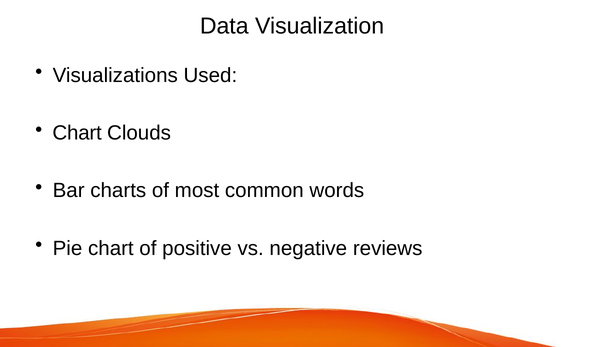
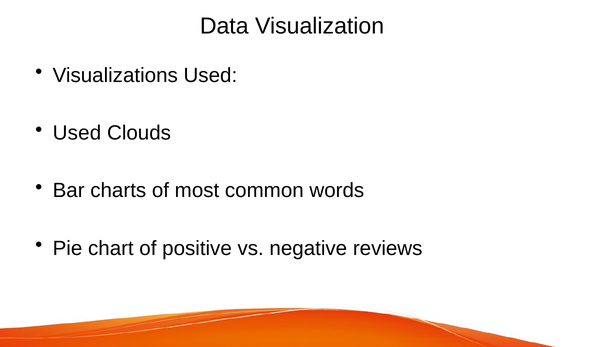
Chart at (77, 133): Chart -> Used
